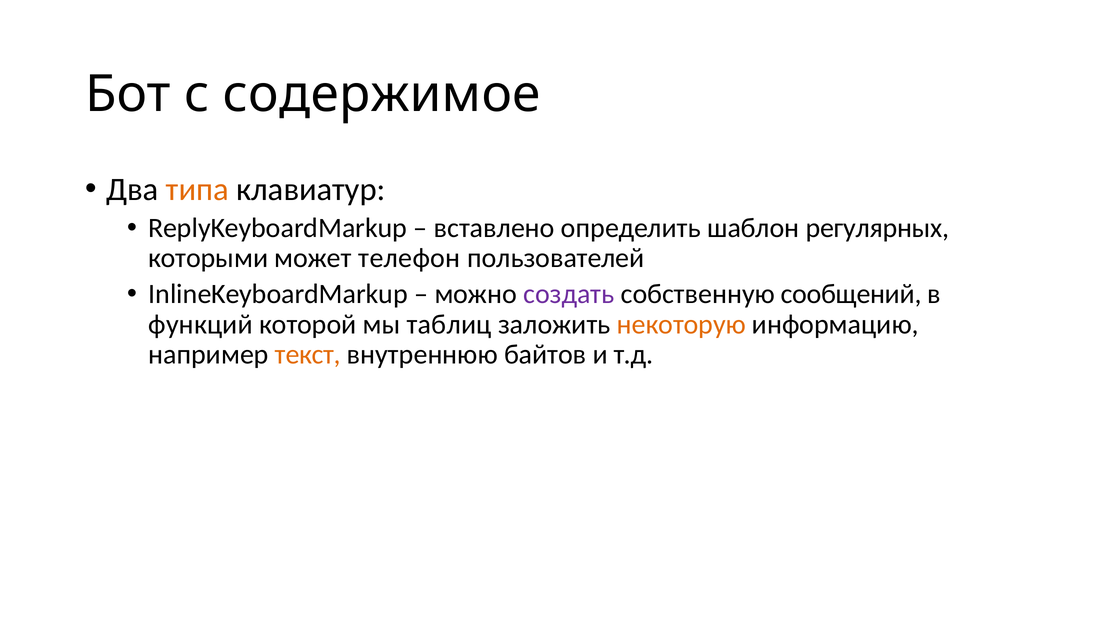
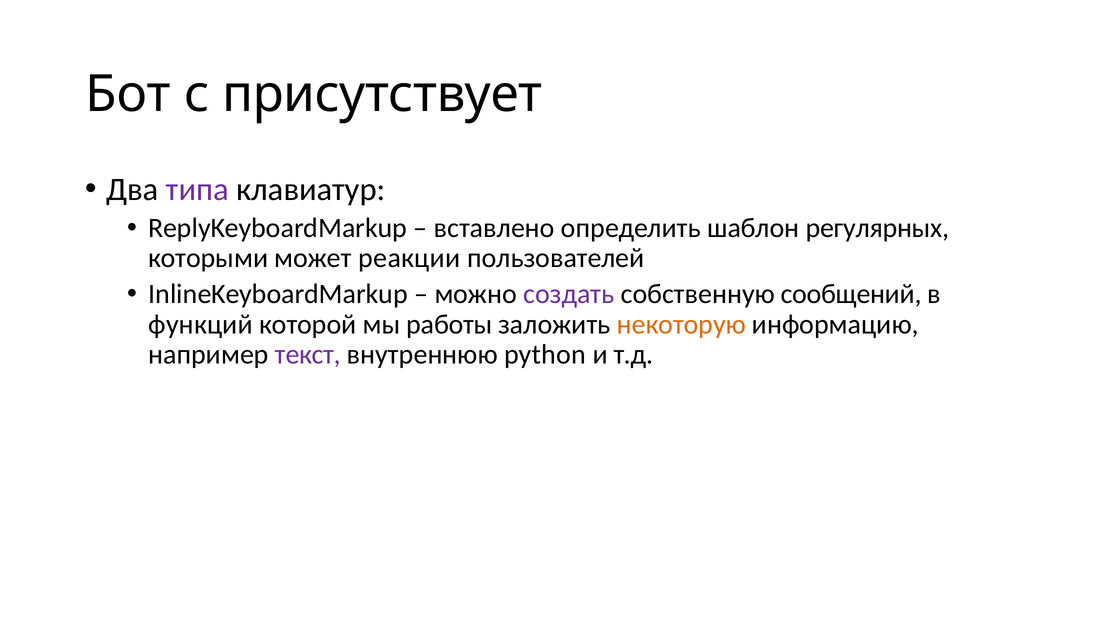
содержимое: содержимое -> присутствует
типа colour: orange -> purple
телефон: телефон -> реакции
таблиц: таблиц -> работы
текст colour: orange -> purple
байтов: байтов -> python
